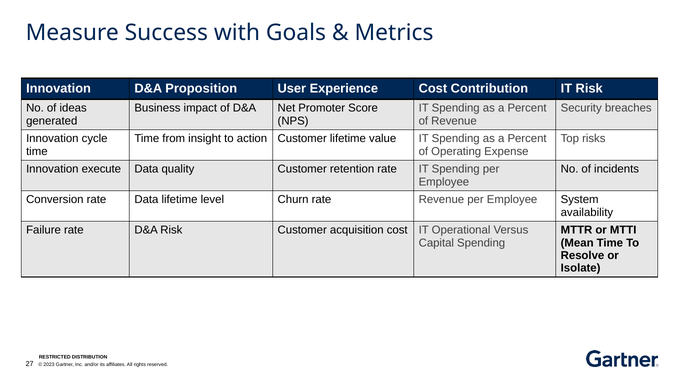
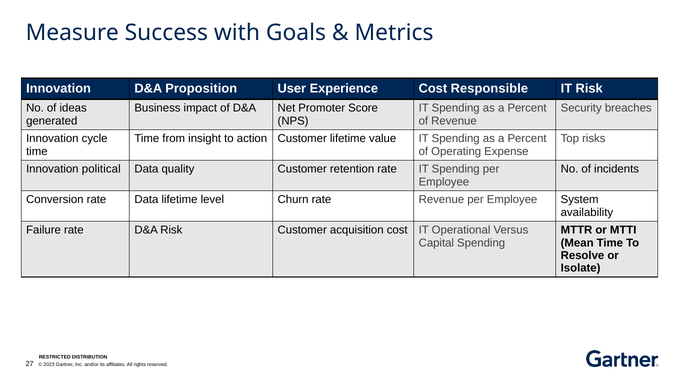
Contribution: Contribution -> Responsible
execute: execute -> political
